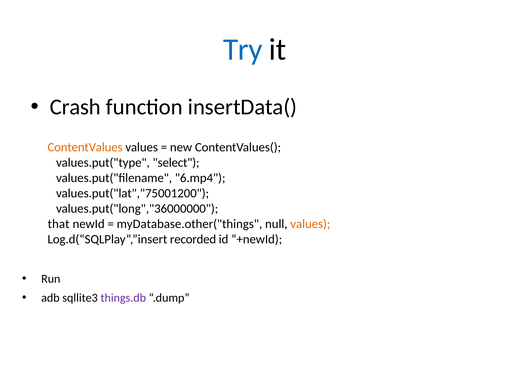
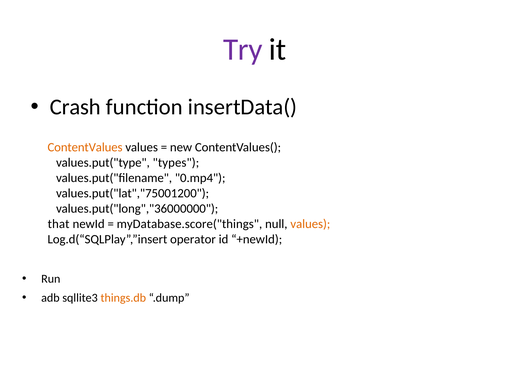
Try colour: blue -> purple
select: select -> types
6.mp4: 6.mp4 -> 0.mp4
myDatabase.other("things: myDatabase.other("things -> myDatabase.score("things
recorded: recorded -> operator
things.db colour: purple -> orange
